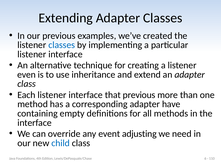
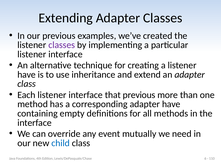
classes at (62, 45) colour: blue -> purple
even at (27, 74): even -> have
adjusting: adjusting -> mutually
